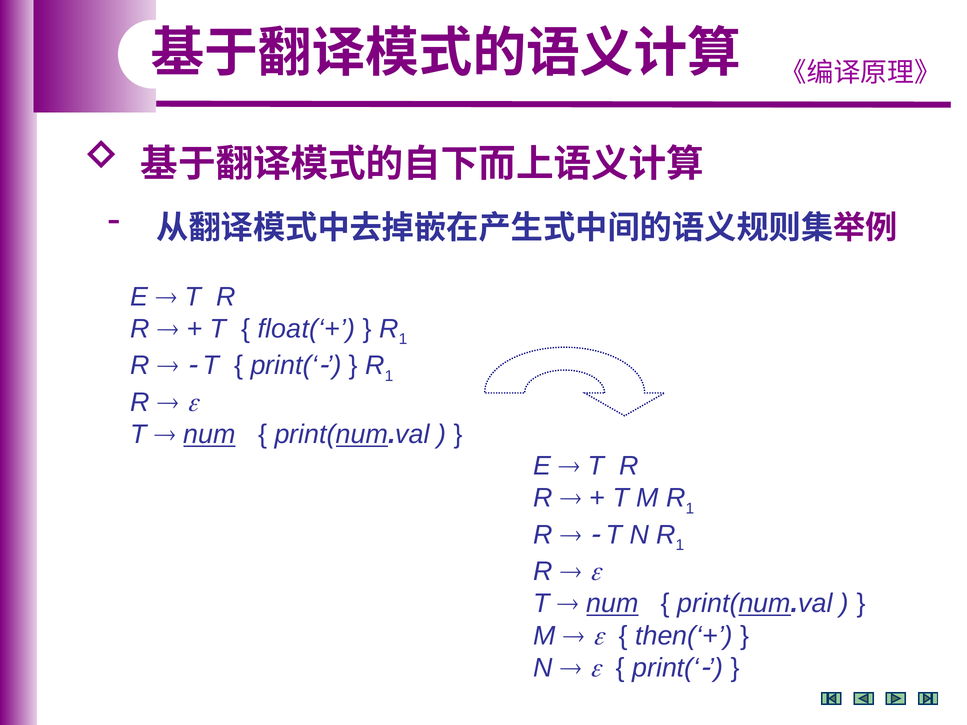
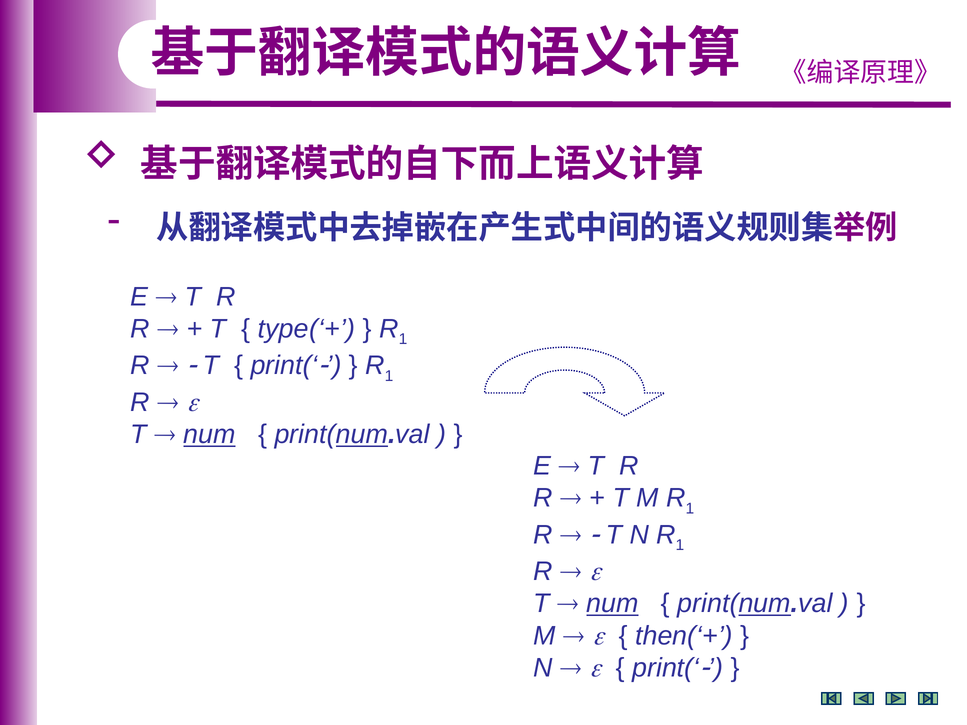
float(‘+: float(‘+ -> type(‘+
